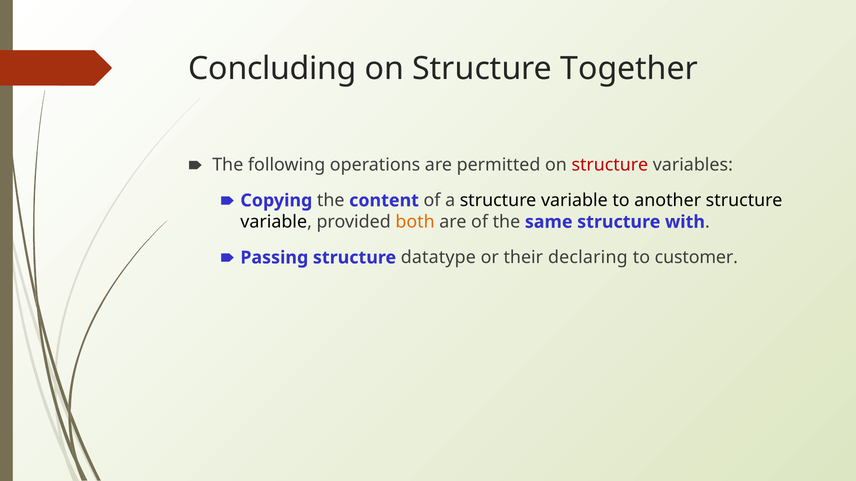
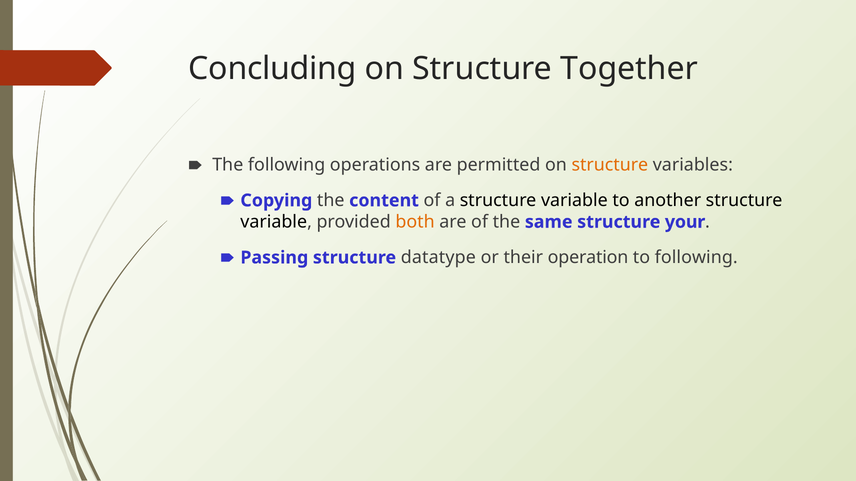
structure at (610, 165) colour: red -> orange
with: with -> your
declaring: declaring -> operation
to customer: customer -> following
